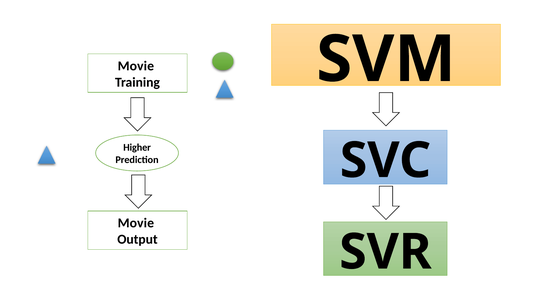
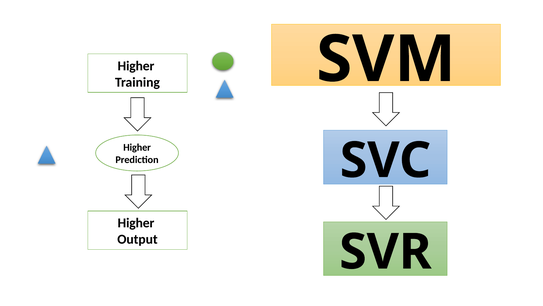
Movie at (136, 66): Movie -> Higher
Movie at (136, 223): Movie -> Higher
